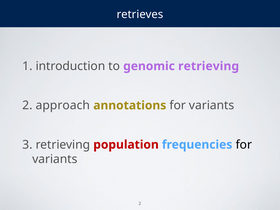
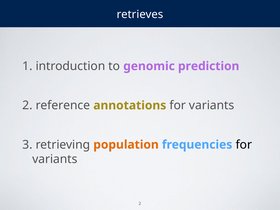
genomic retrieving: retrieving -> prediction
approach: approach -> reference
population colour: red -> orange
